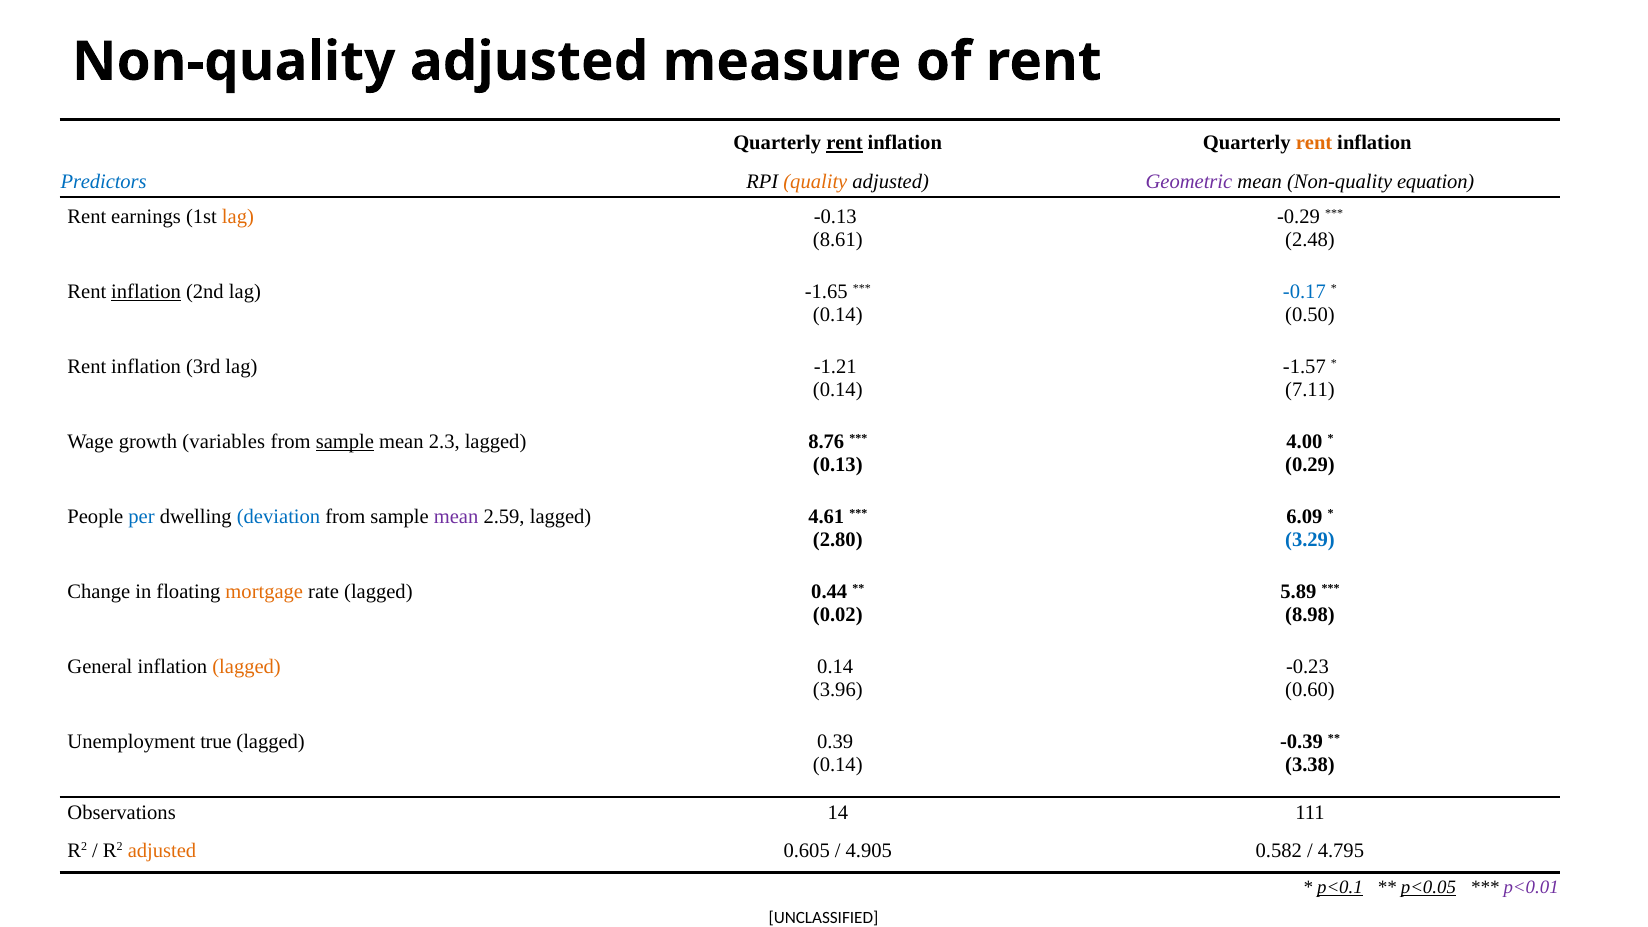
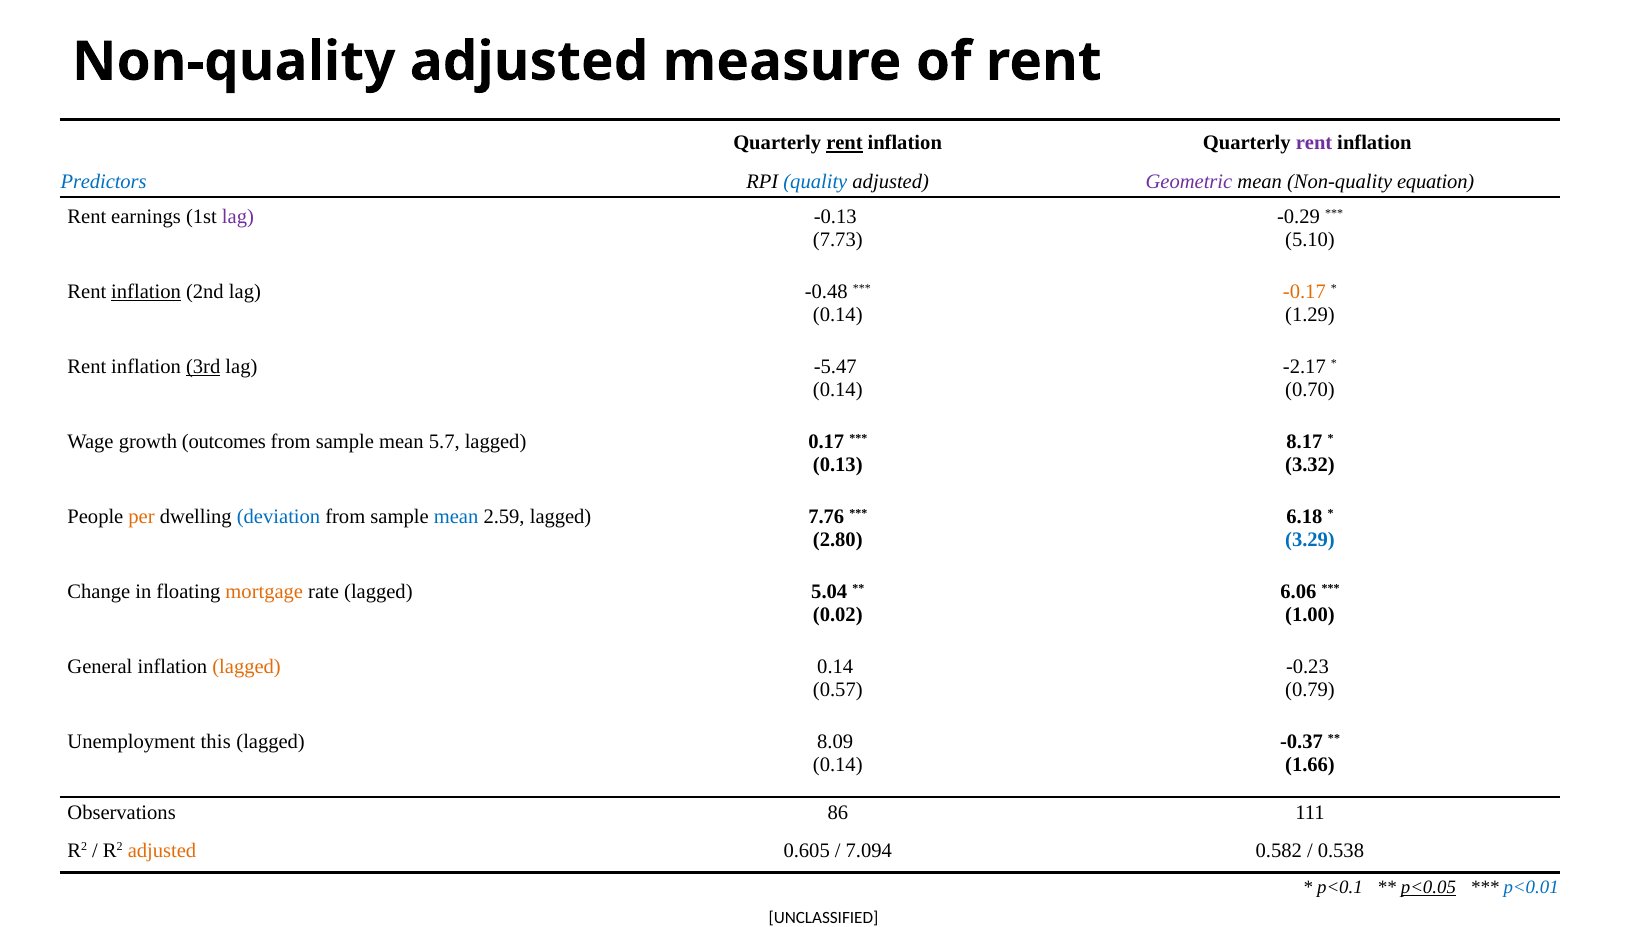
rent at (1314, 143) colour: orange -> purple
quality colour: orange -> blue
lag at (238, 216) colour: orange -> purple
8.61: 8.61 -> 7.73
2.48: 2.48 -> 5.10
-1.65: -1.65 -> -0.48
-0.17 colour: blue -> orange
0.50: 0.50 -> 1.29
3rd underline: none -> present
-1.21: -1.21 -> -5.47
-1.57: -1.57 -> -2.17
7.11: 7.11 -> 0.70
variables: variables -> outcomes
sample at (345, 442) underline: present -> none
2.3: 2.3 -> 5.7
8.76: 8.76 -> 0.17
4.00: 4.00 -> 8.17
0.29: 0.29 -> 3.32
per colour: blue -> orange
mean at (456, 517) colour: purple -> blue
4.61: 4.61 -> 7.76
6.09: 6.09 -> 6.18
0.44: 0.44 -> 5.04
5.89: 5.89 -> 6.06
8.98: 8.98 -> 1.00
3.96: 3.96 -> 0.57
0.60: 0.60 -> 0.79
true: true -> this
0.39: 0.39 -> 8.09
-0.39: -0.39 -> -0.37
3.38: 3.38 -> 1.66
14: 14 -> 86
4.905: 4.905 -> 7.094
4.795: 4.795 -> 0.538
p<0.1 underline: present -> none
p<0.01 colour: purple -> blue
